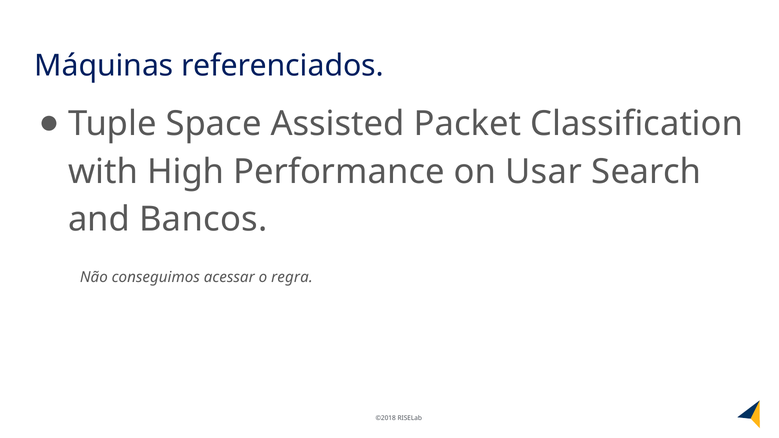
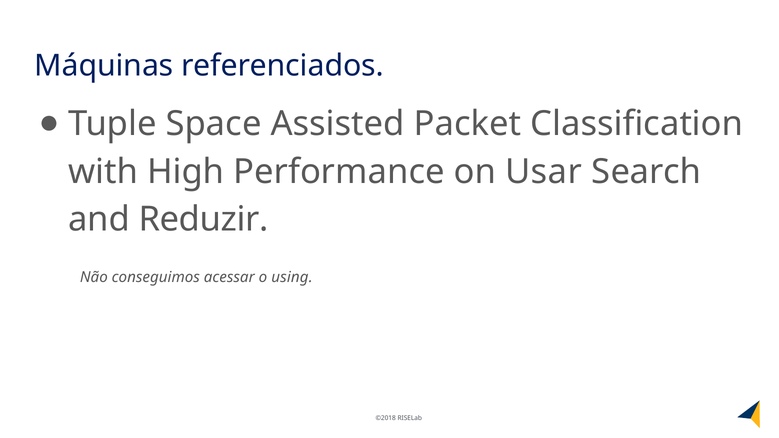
Bancos: Bancos -> Reduzir
regra: regra -> using
